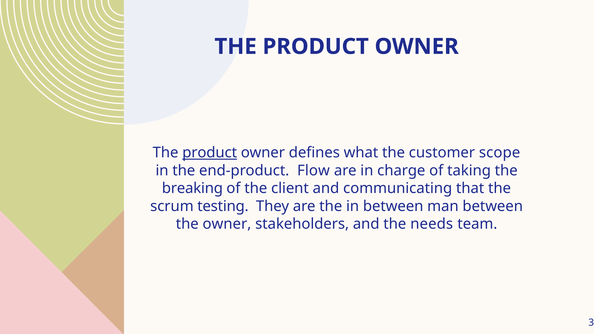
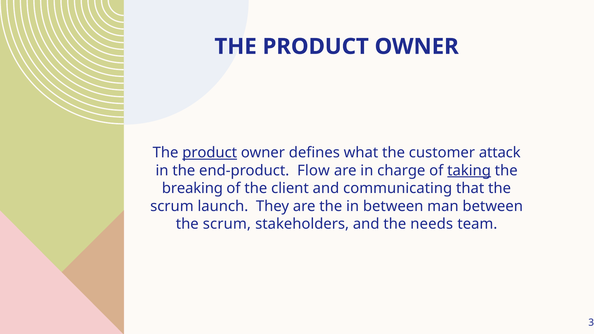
scope: scope -> attack
taking underline: none -> present
testing: testing -> launch
owner at (227, 224): owner -> scrum
